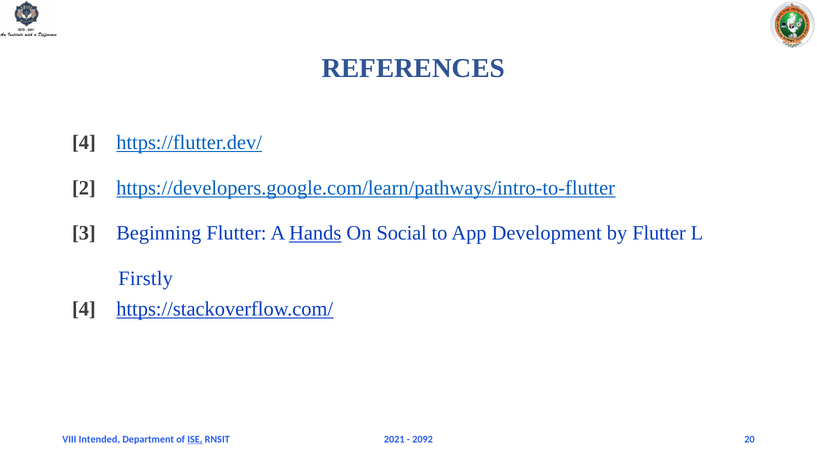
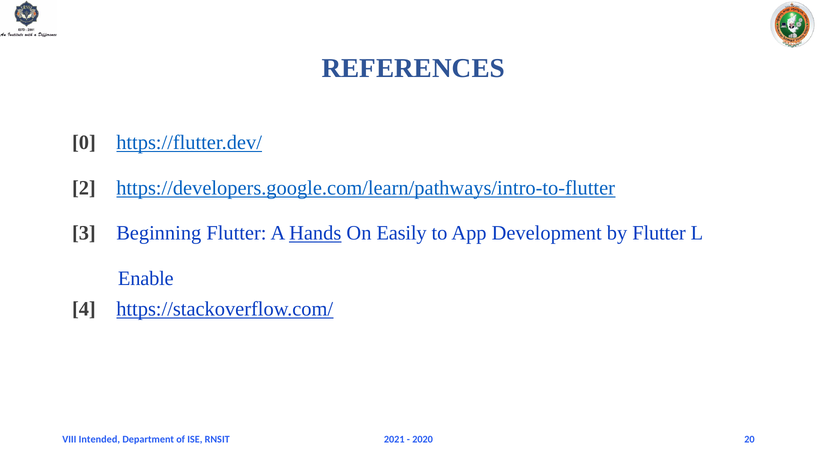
4 at (84, 142): 4 -> 0
Social: Social -> Easily
Firstly: Firstly -> Enable
ISE underline: present -> none
2092: 2092 -> 2020
